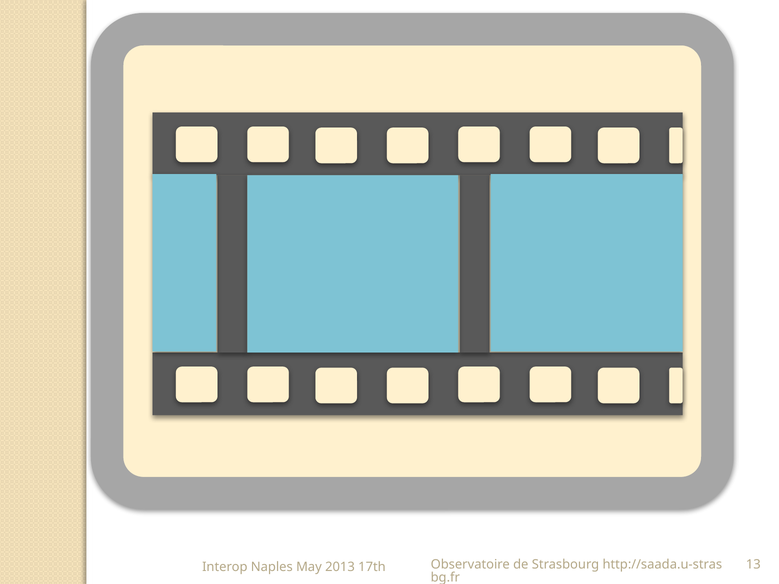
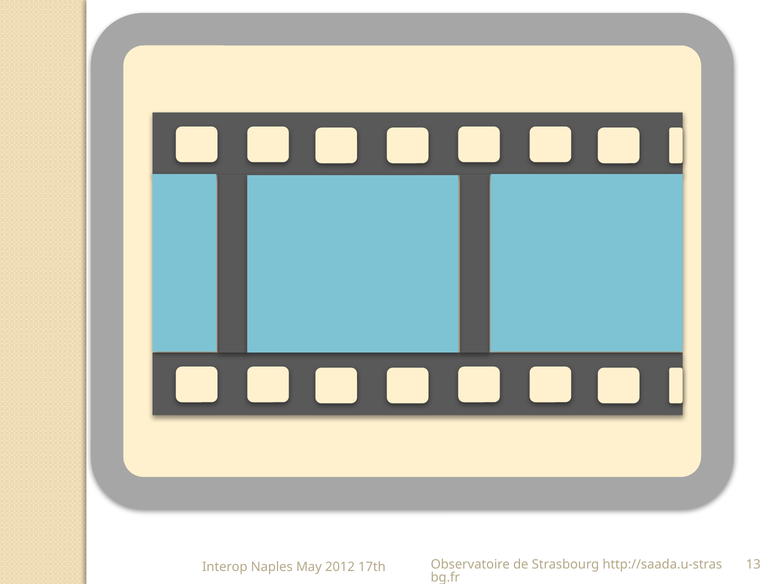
2013: 2013 -> 2012
